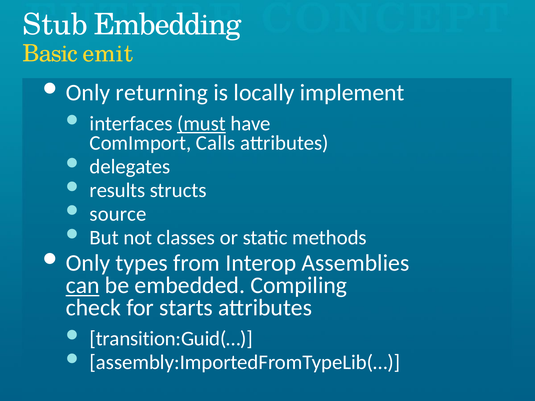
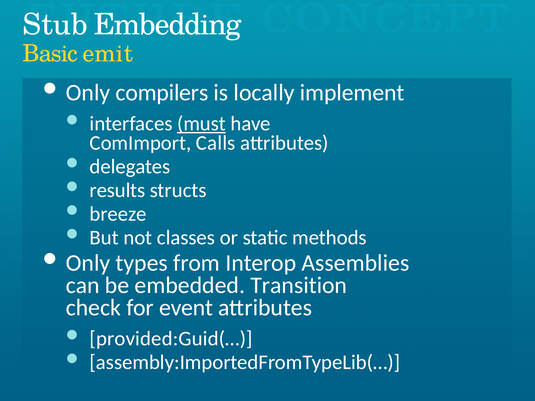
returning: returning -> compilers
source: source -> breeze
can underline: present -> none
Compiling: Compiling -> Transition
starts: starts -> event
transition:Guid(…: transition:Guid(… -> provided:Guid(…
